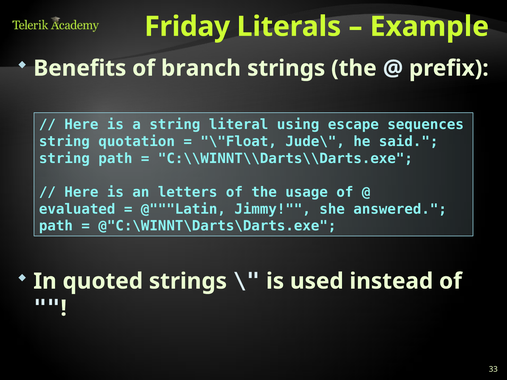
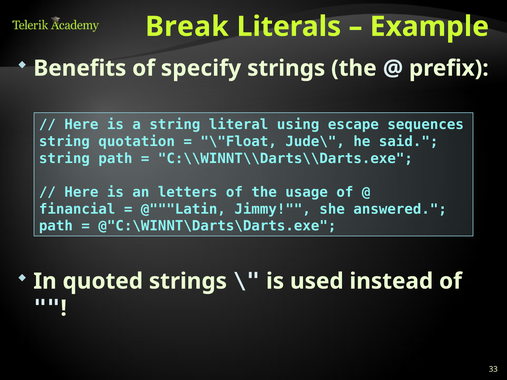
Friday: Friday -> Break
branch: branch -> specify
evaluated: evaluated -> financial
